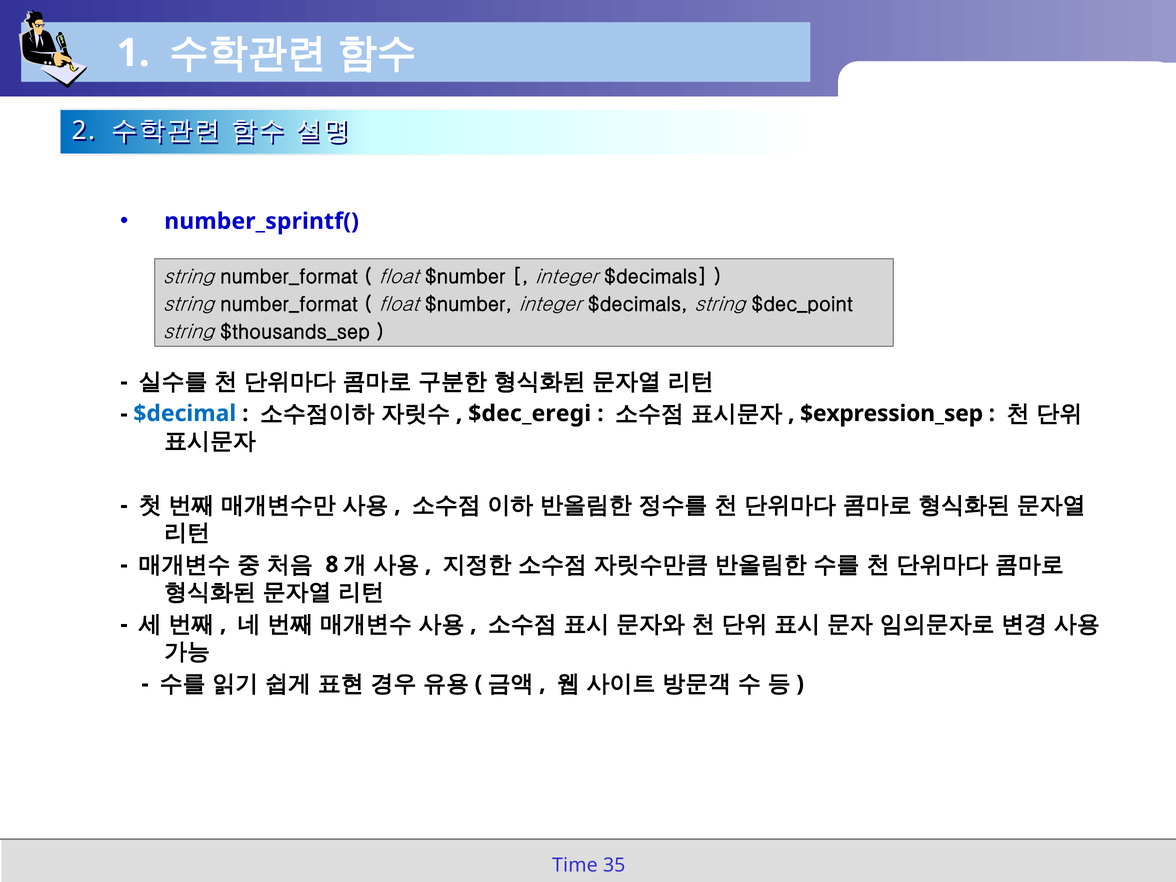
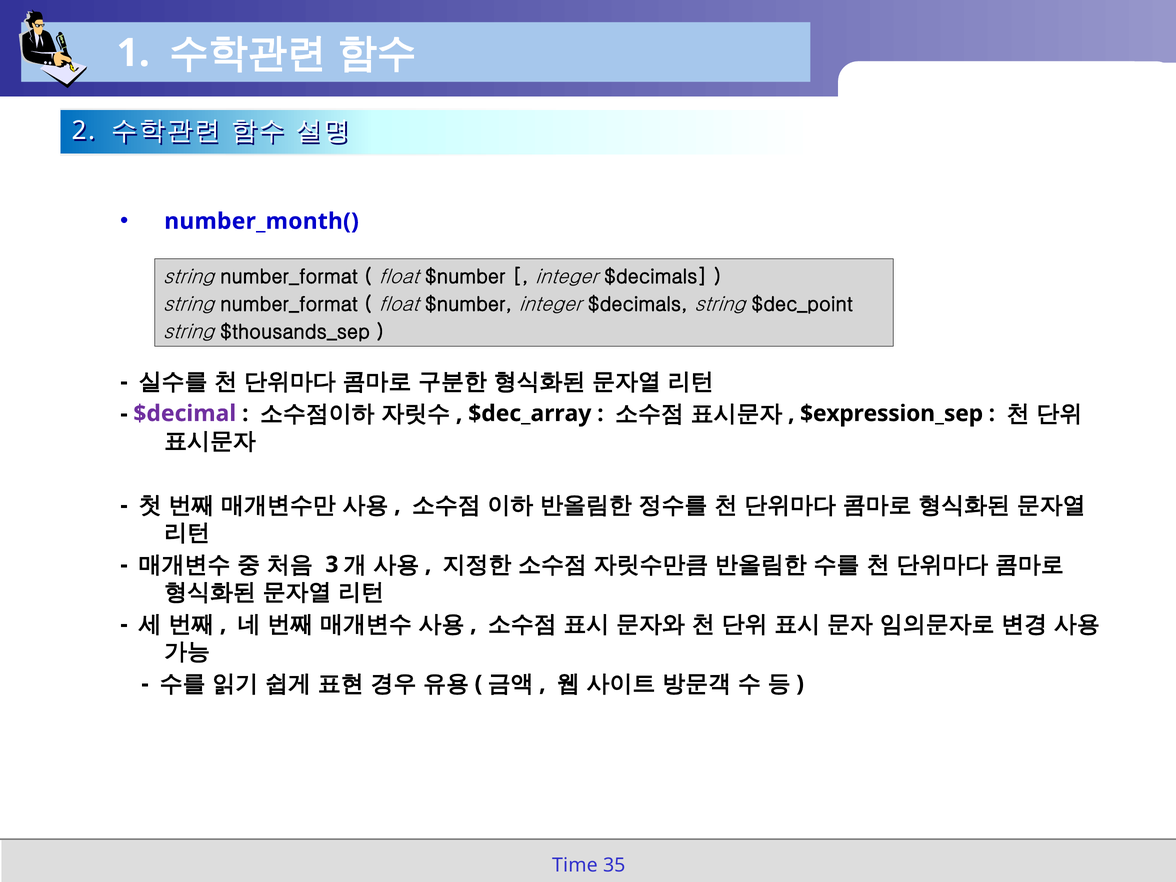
number_sprintf(: number_sprintf( -> number_month(
$decimal colour: blue -> purple
$dec_eregi: $dec_eregi -> $dec_array
8: 8 -> 3
